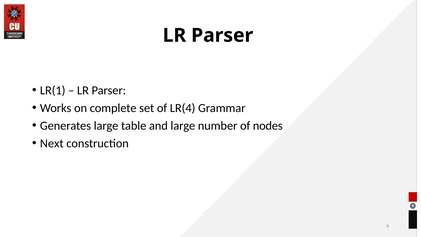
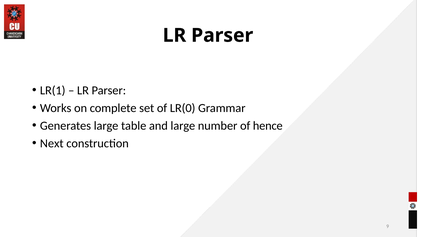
LR(4: LR(4 -> LR(0
nodes: nodes -> hence
